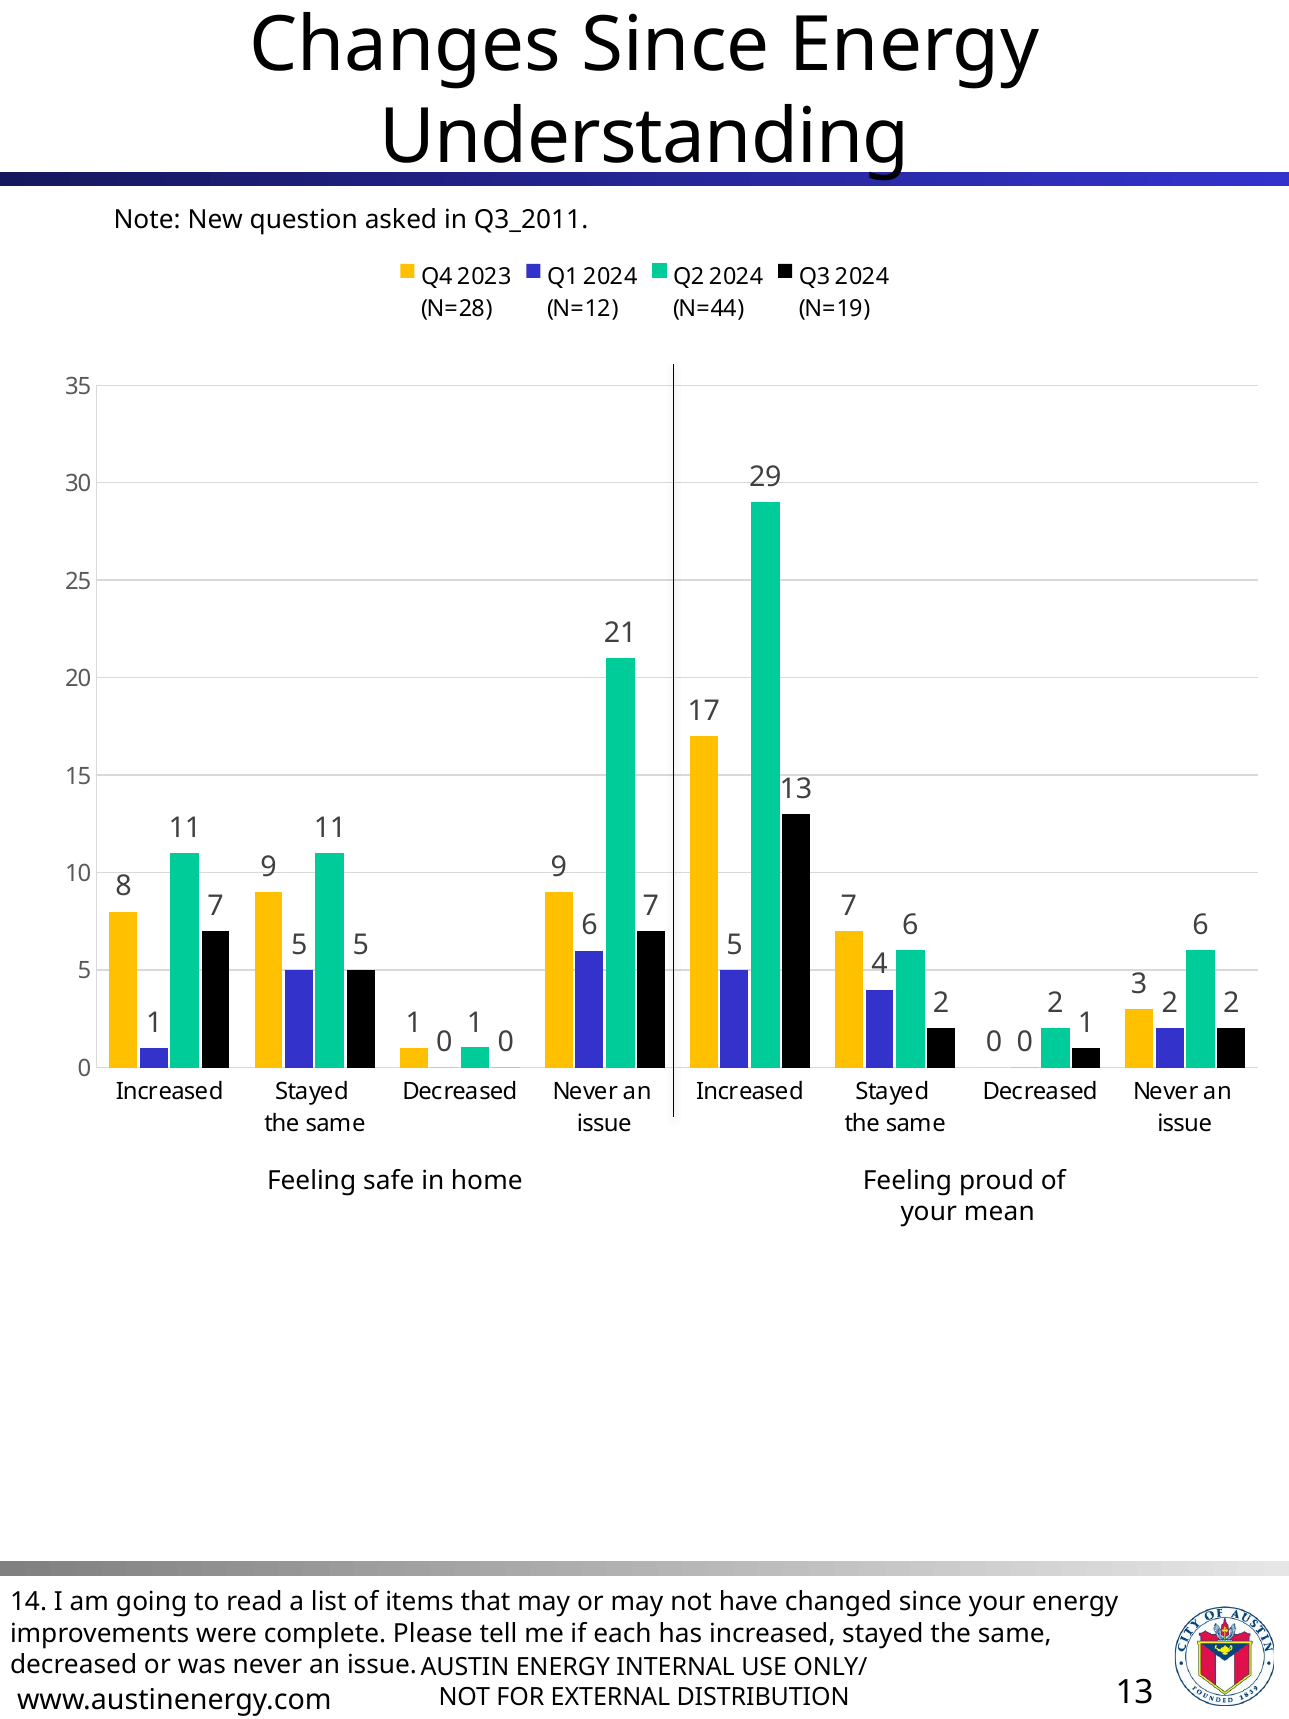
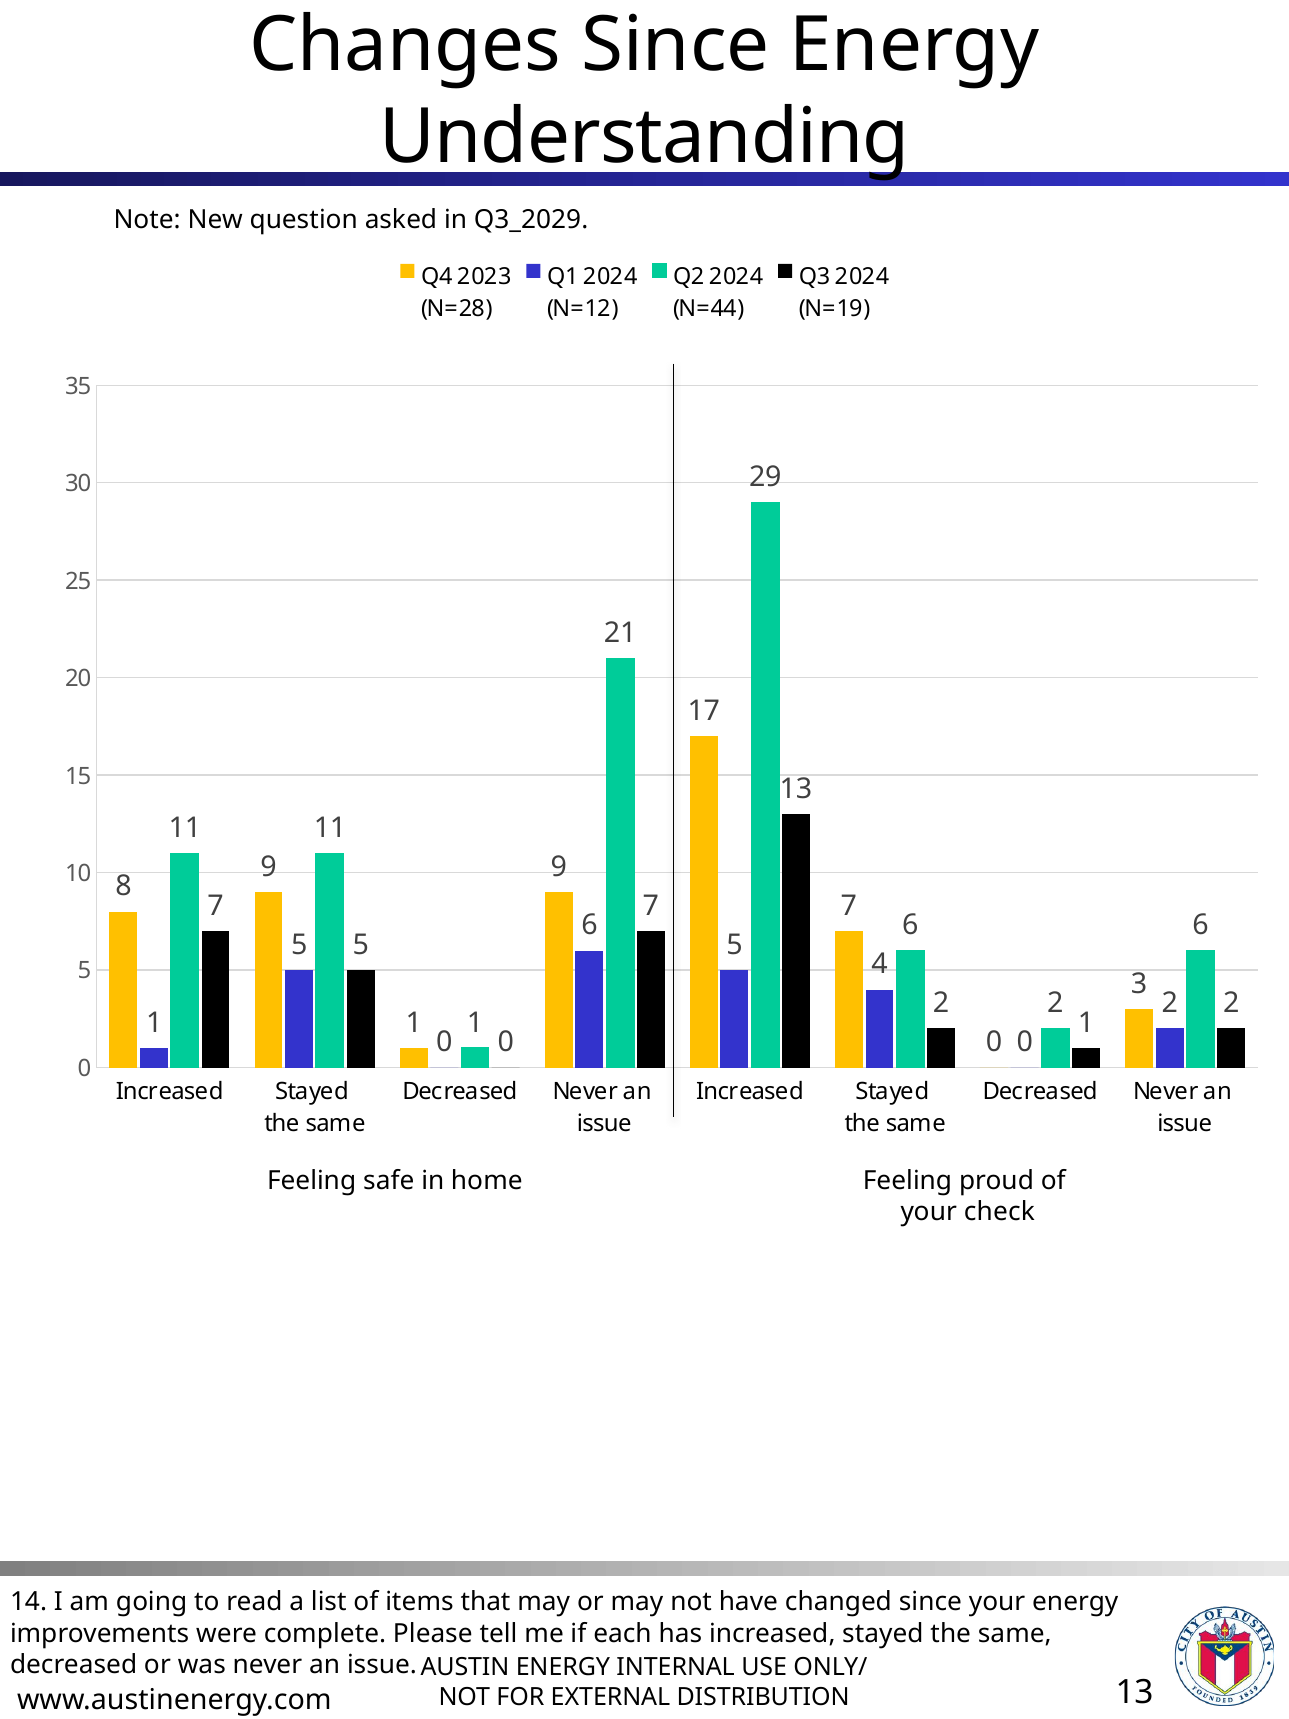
Q3_2011: Q3_2011 -> Q3_2029
mean: mean -> check
